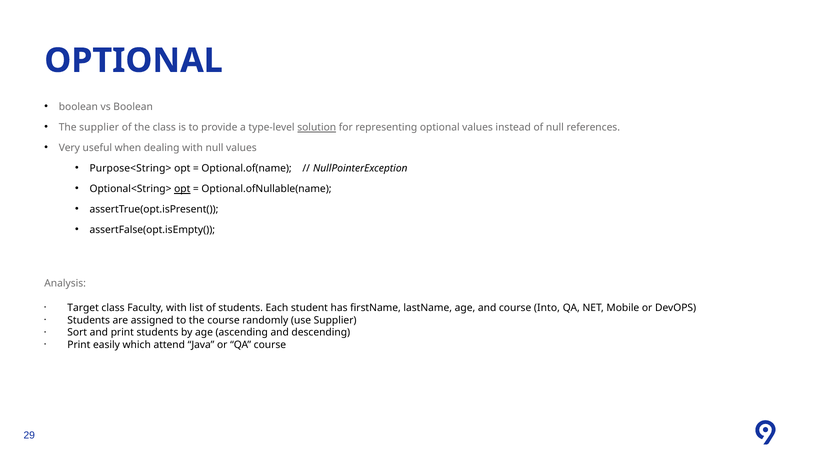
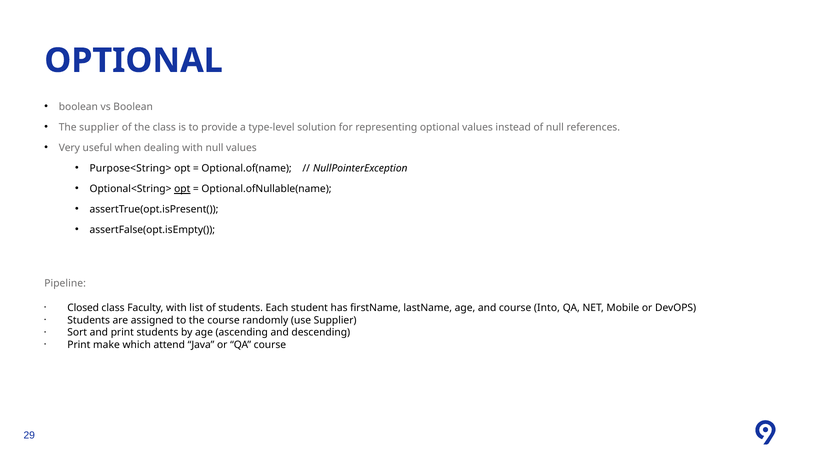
solution underline: present -> none
Analysis: Analysis -> Pipeline
Target: Target -> Closed
easily: easily -> make
